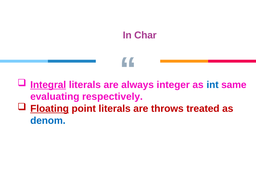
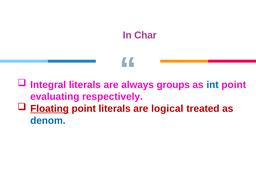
Integral underline: present -> none
integer: integer -> groups
int same: same -> point
throws: throws -> logical
